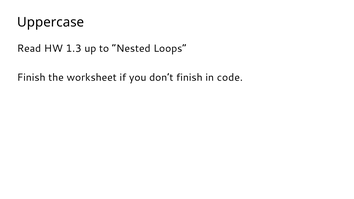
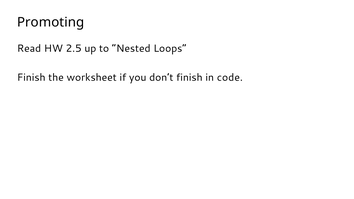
Uppercase: Uppercase -> Promoting
1.3: 1.3 -> 2.5
